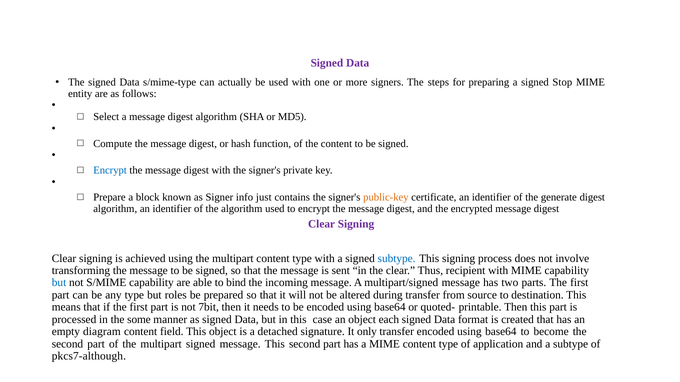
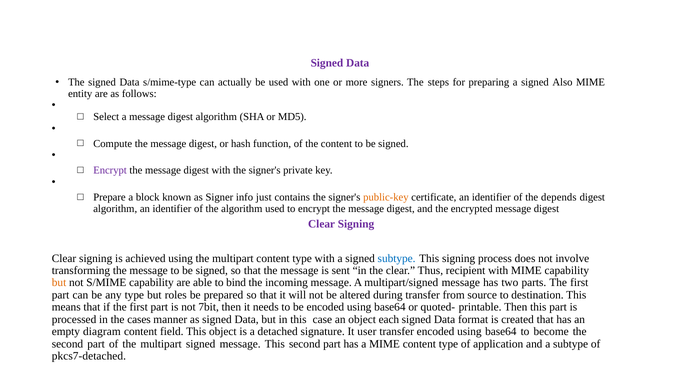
Stop: Stop -> Also
Encrypt at (110, 171) colour: blue -> purple
generate: generate -> depends
but at (59, 283) colour: blue -> orange
some: some -> cases
only: only -> user
pkcs7-although: pkcs7-although -> pkcs7-detached
